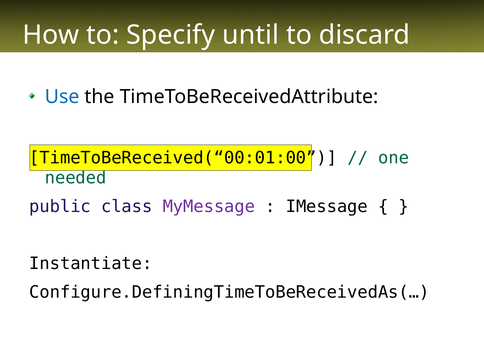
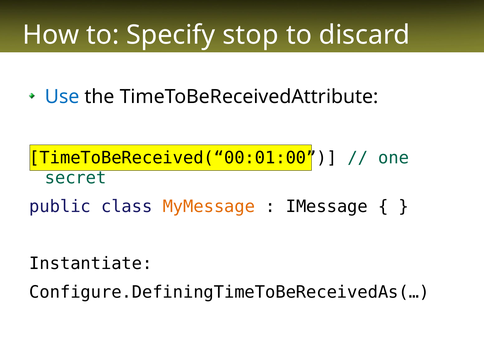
until: until -> stop
needed: needed -> secret
MyMessage colour: purple -> orange
